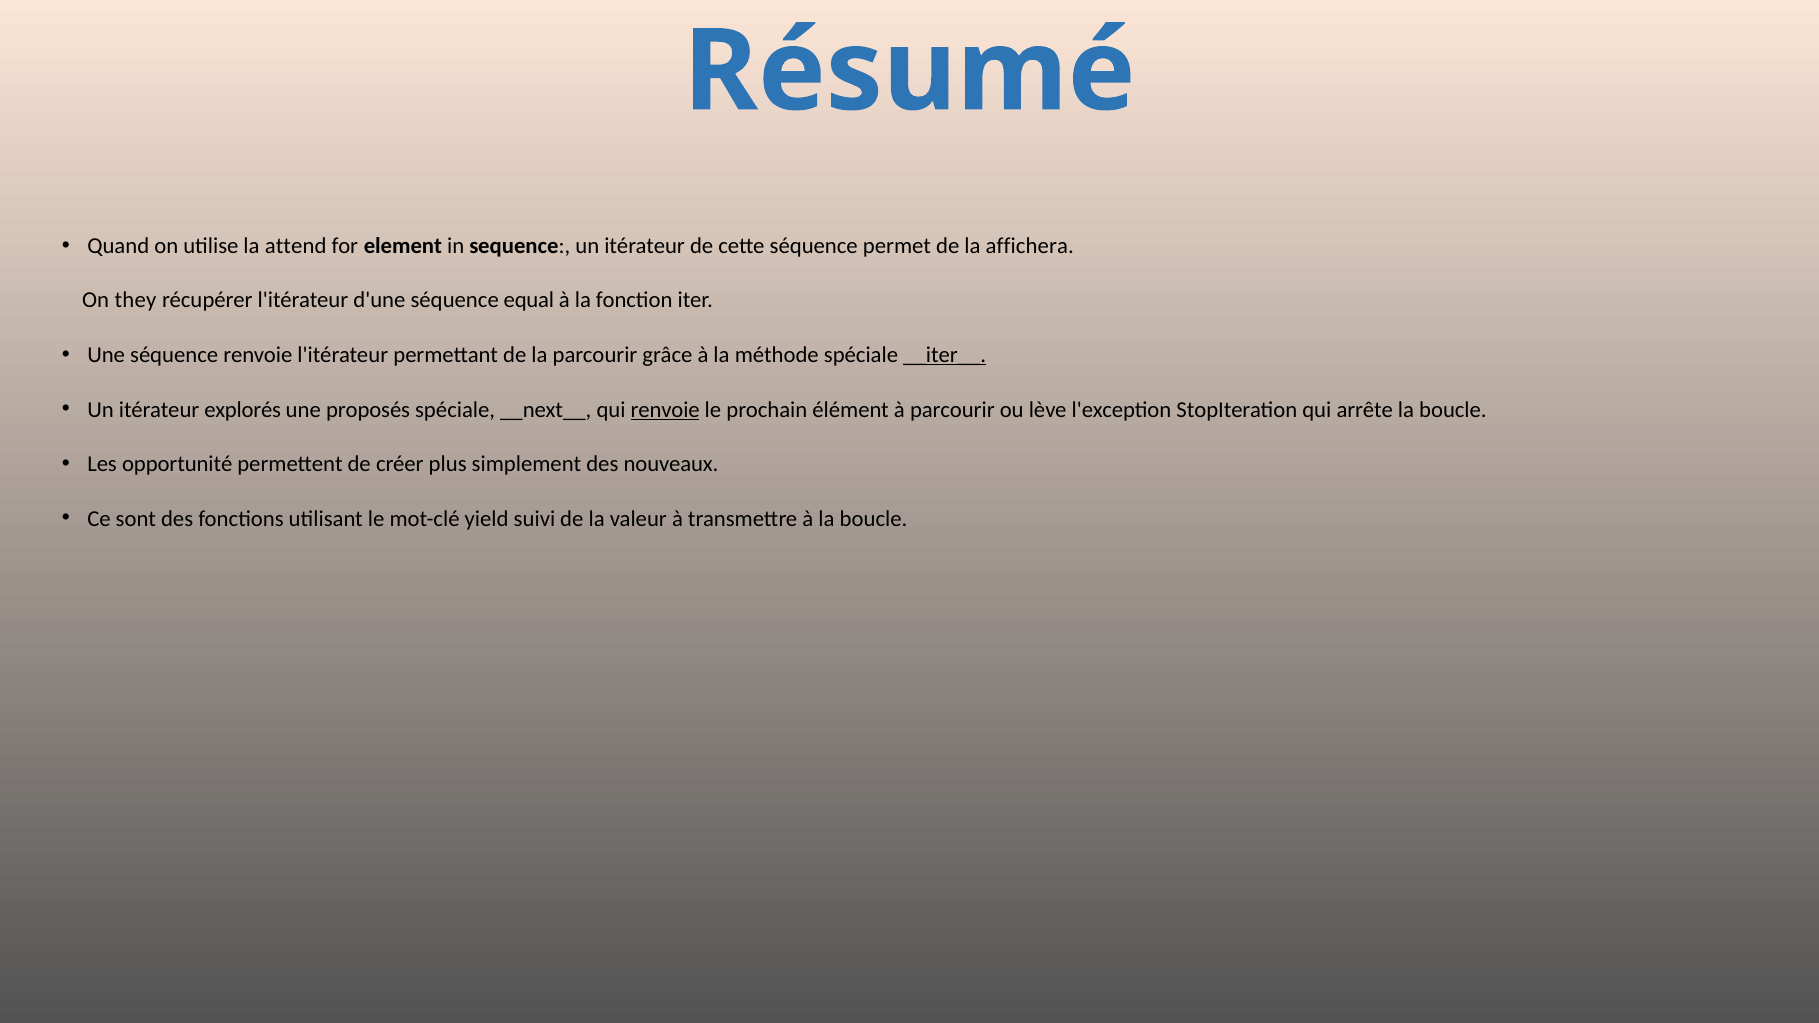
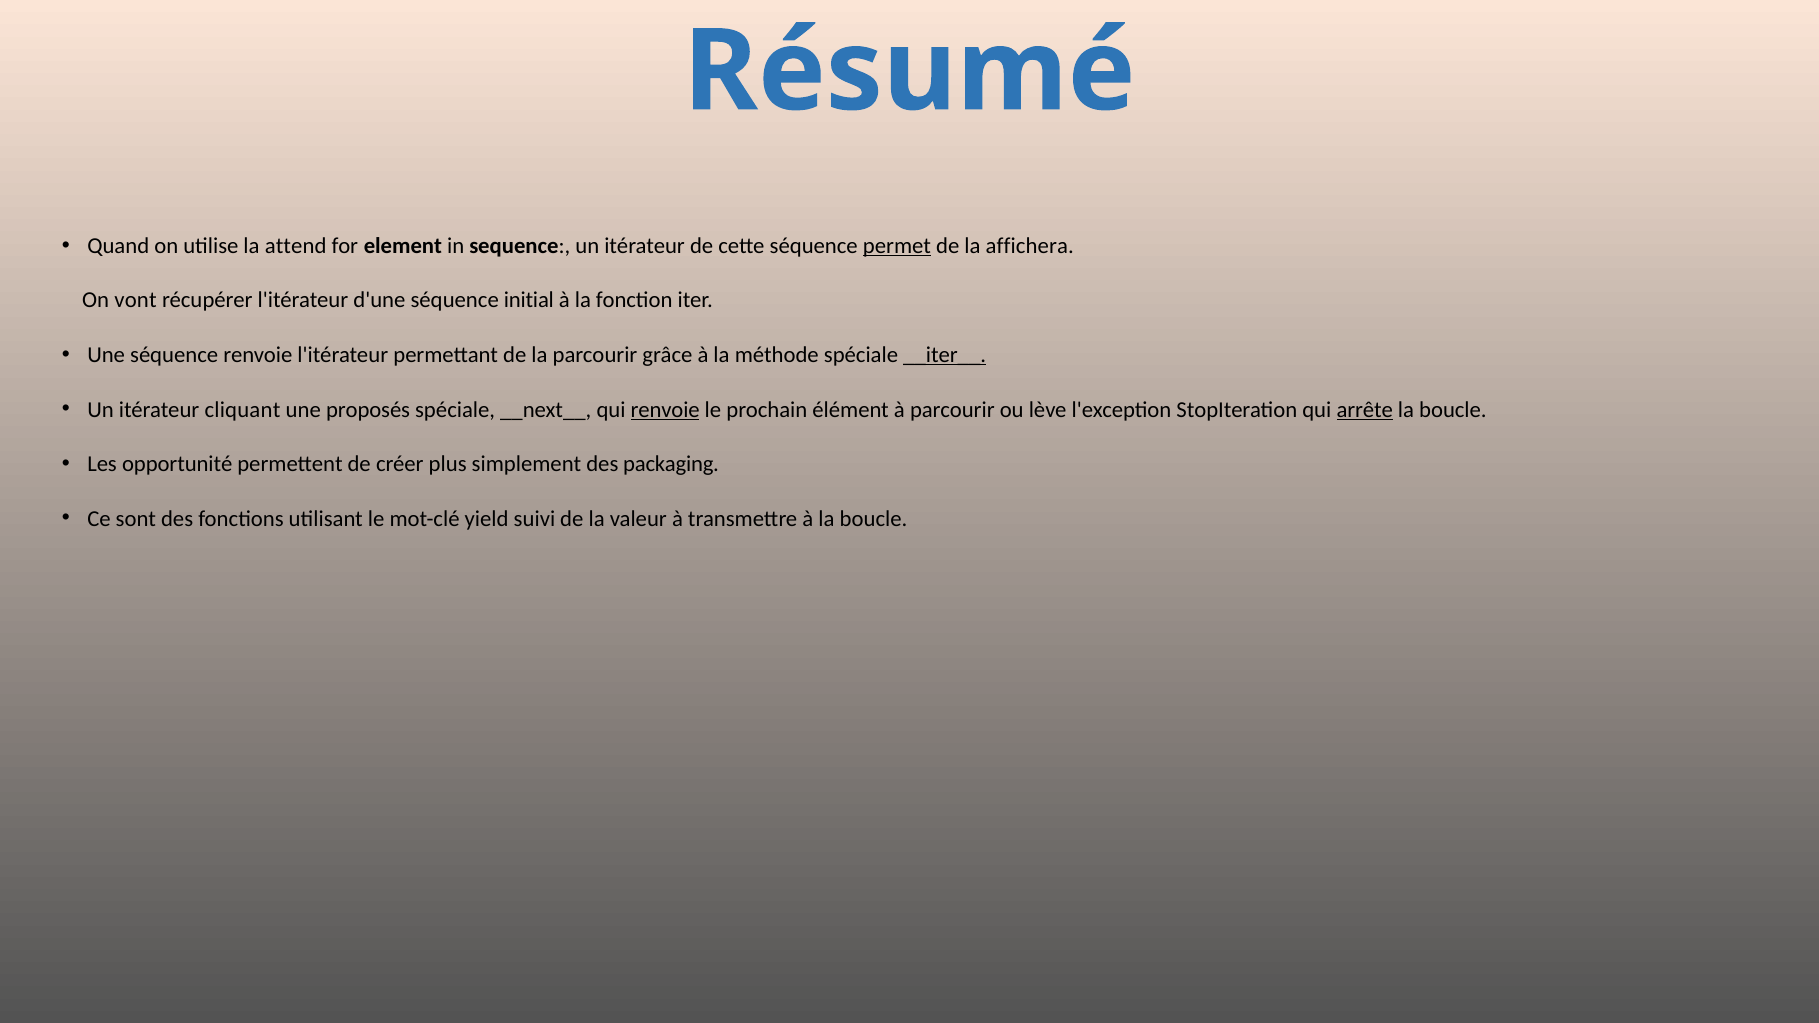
permet underline: none -> present
they: they -> vont
equal: equal -> initial
explorés: explorés -> cliquant
arrête underline: none -> present
nouveaux: nouveaux -> packaging
